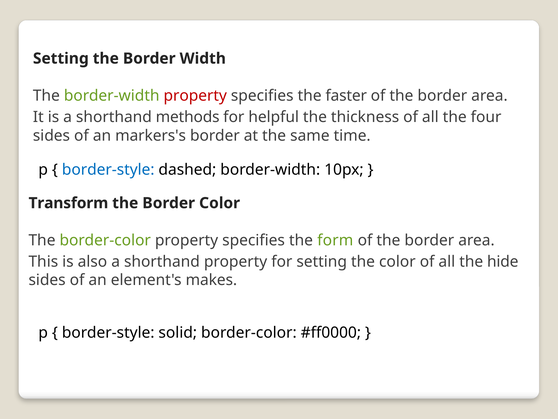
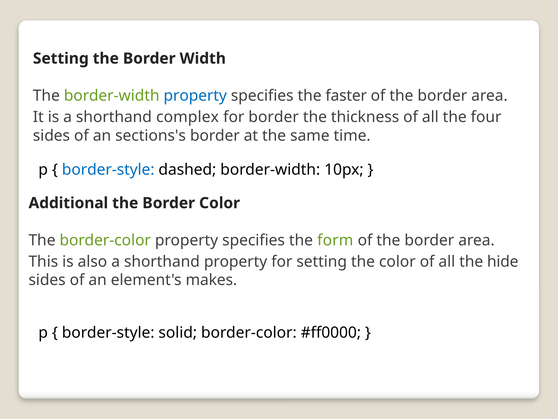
property at (195, 96) colour: red -> blue
methods: methods -> complex
for helpful: helpful -> border
markers's: markers's -> sections's
Transform: Transform -> Additional
